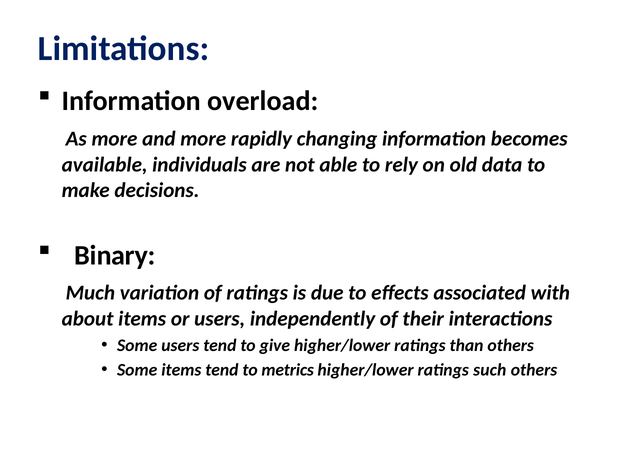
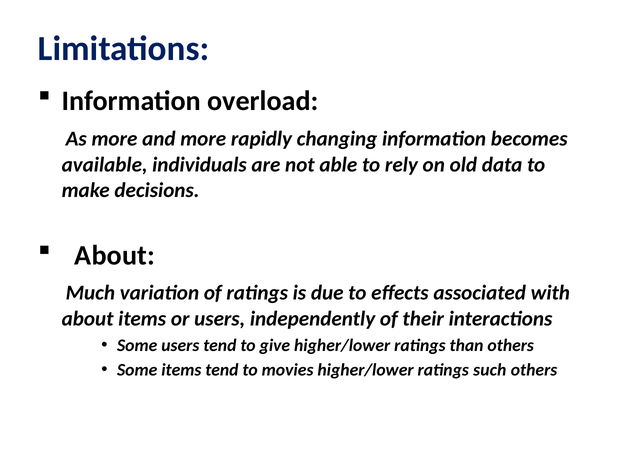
Binary at (115, 255): Binary -> About
metrics: metrics -> movies
